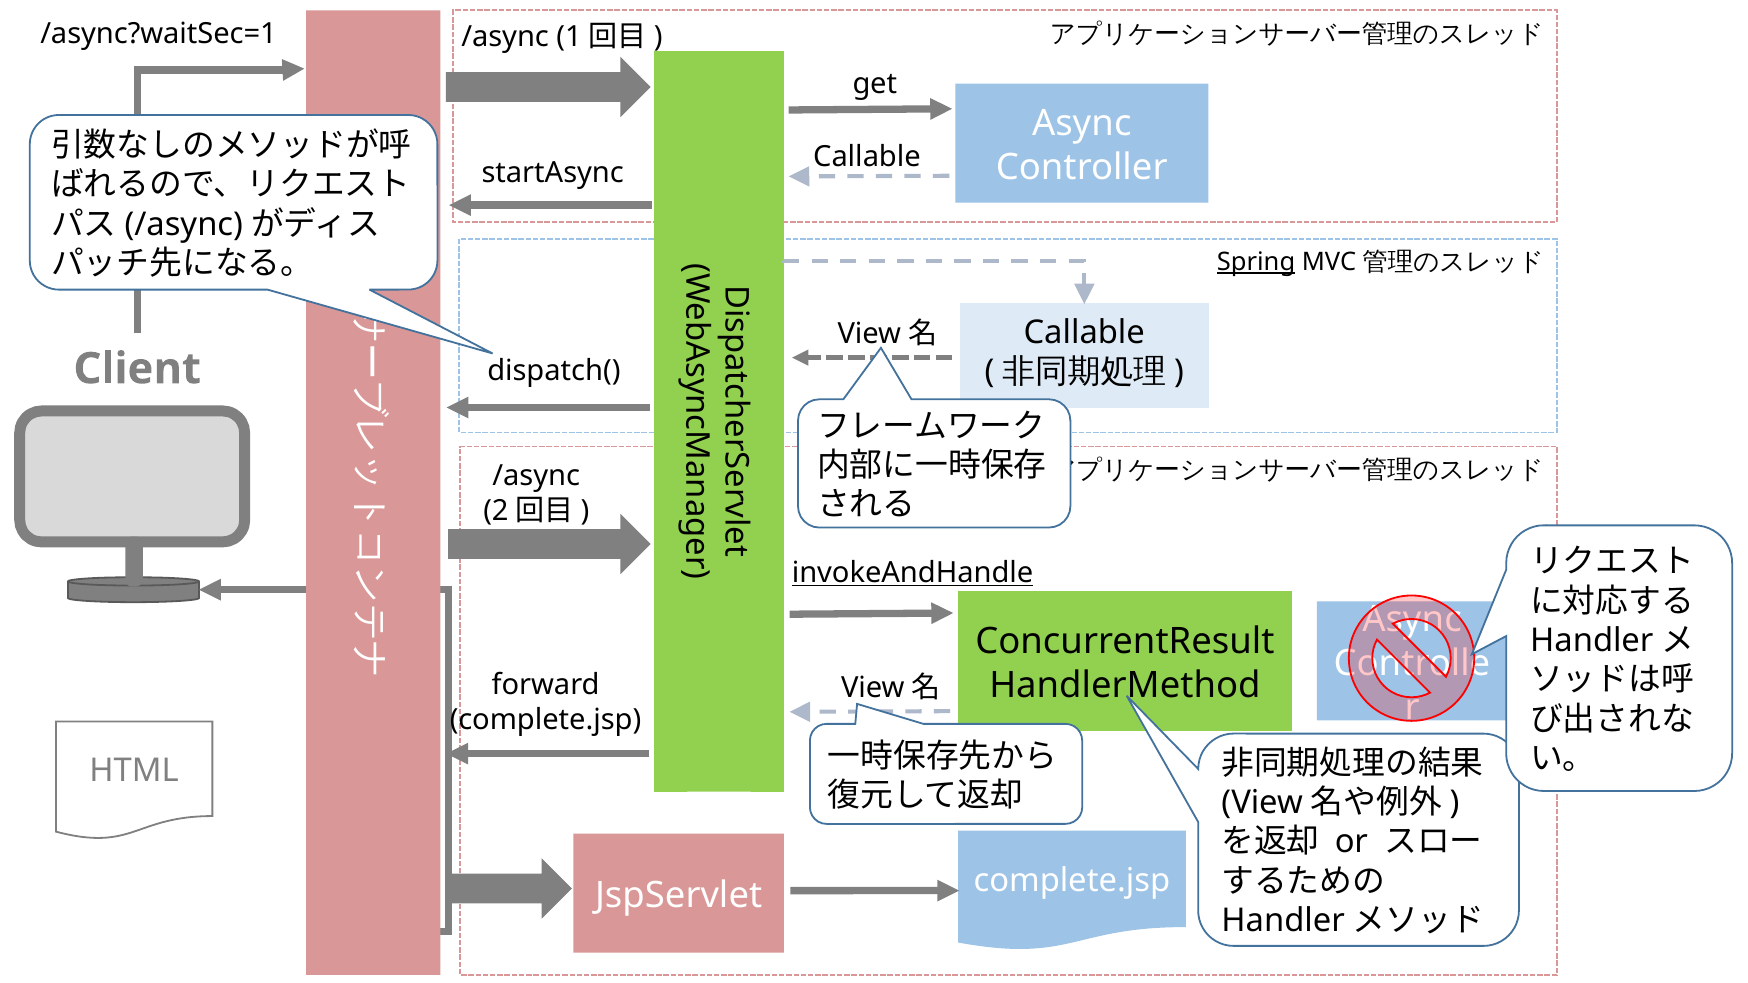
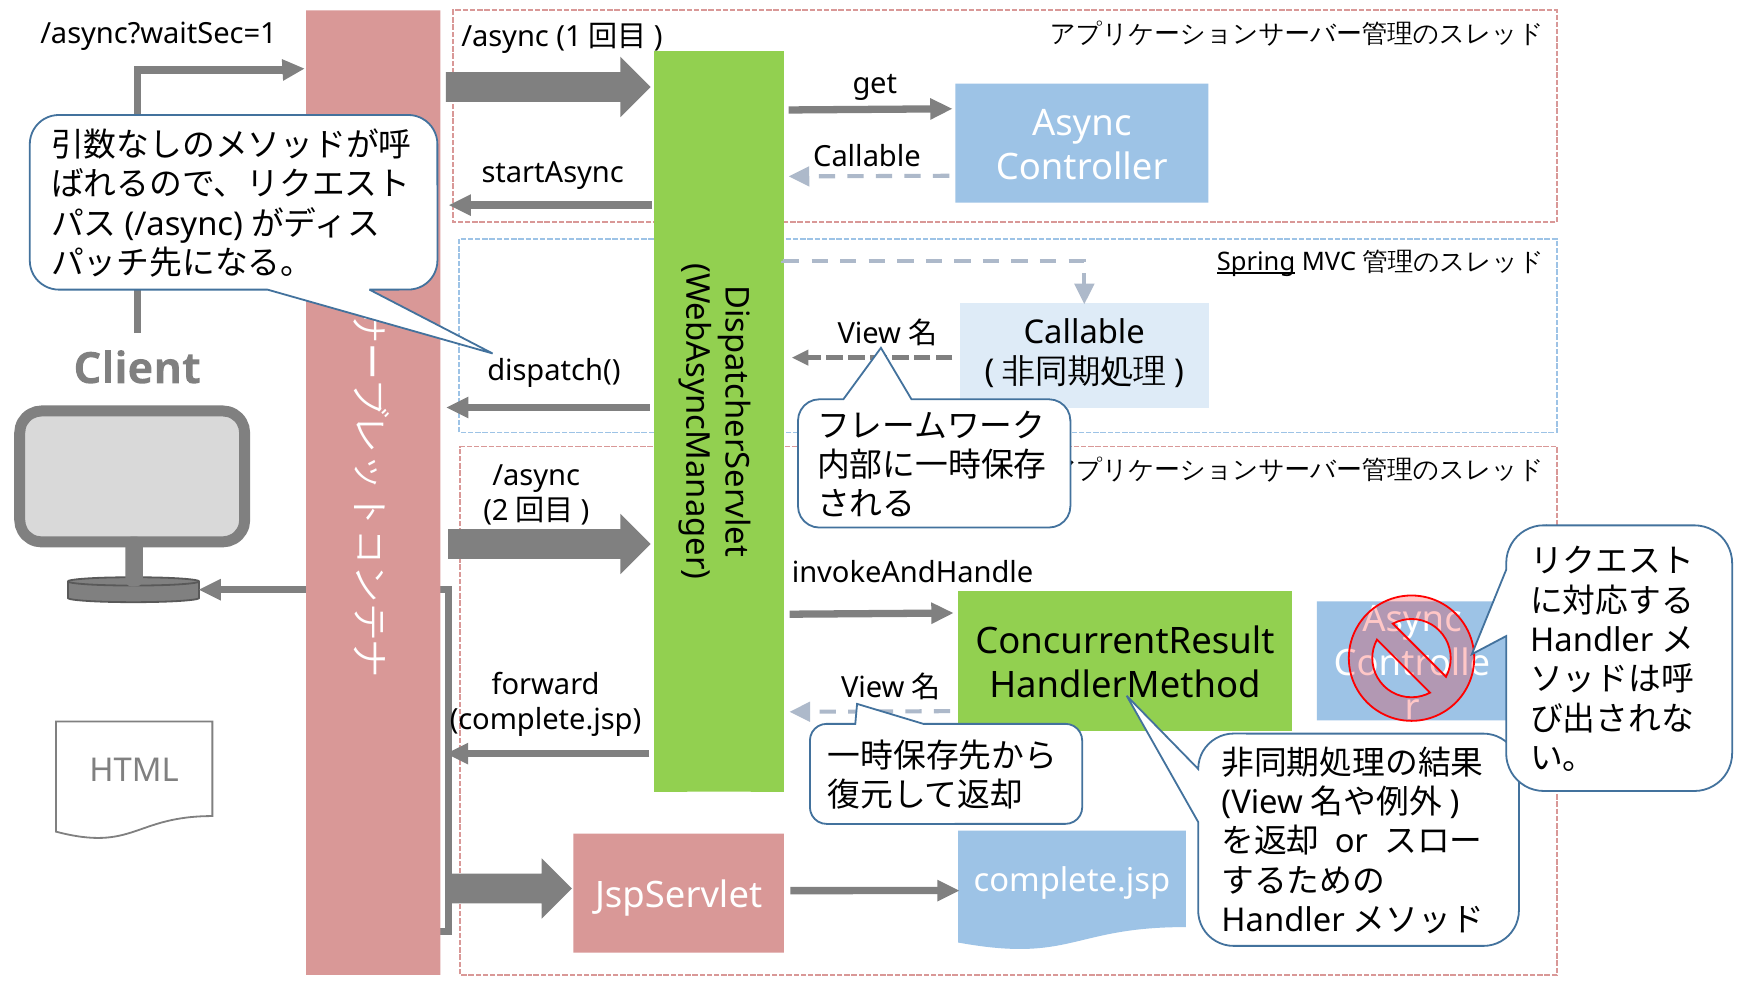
invokeAndHandle underline: present -> none
